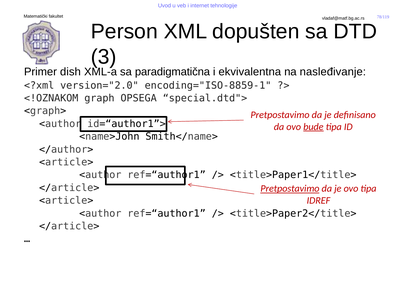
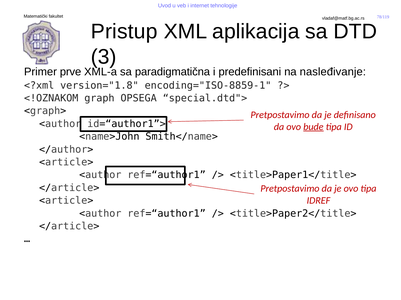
Person: Person -> Pristup
dopušten: dopušten -> aplikacija
dish: dish -> prve
ekvivalentna: ekvivalentna -> predefinisani
version="2.0: version="2.0 -> version="1.8
Pretpostavimo at (290, 189) underline: present -> none
